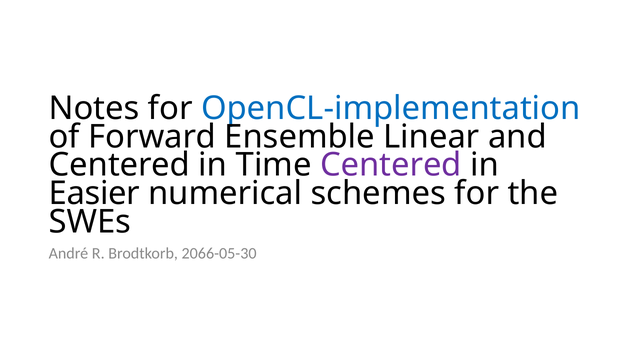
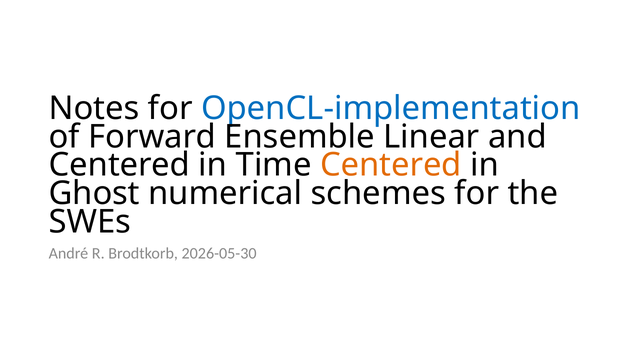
Centered at (391, 165) colour: purple -> orange
Easier: Easier -> Ghost
2066-05-30: 2066-05-30 -> 2026-05-30
